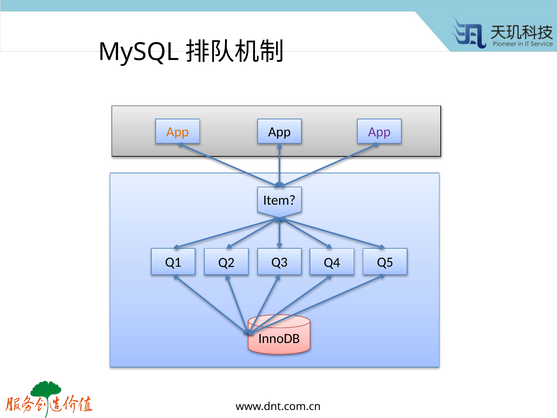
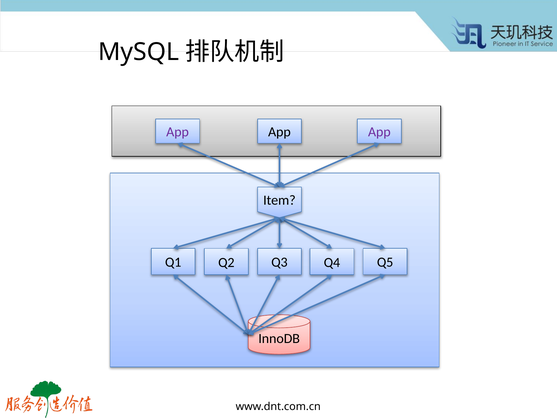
App at (178, 132) colour: orange -> purple
